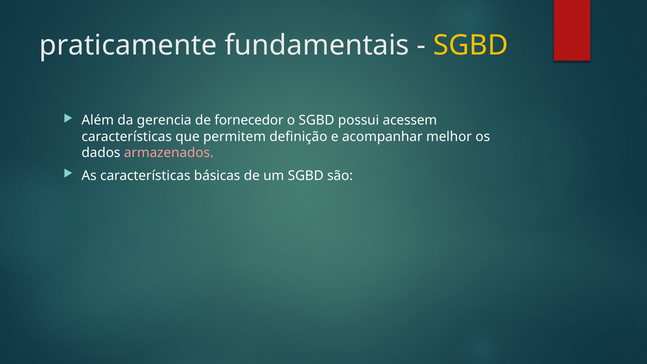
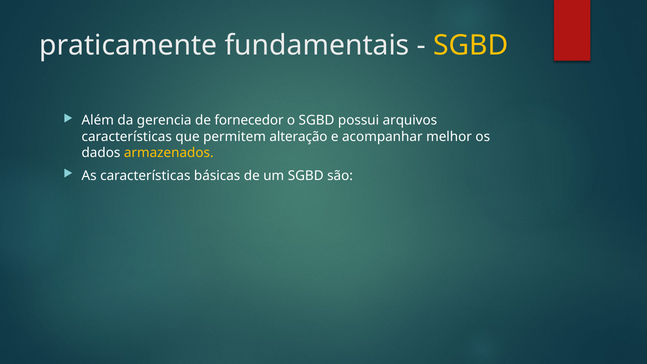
acessem: acessem -> arquivos
definição: definição -> alteração
armazenados colour: pink -> yellow
